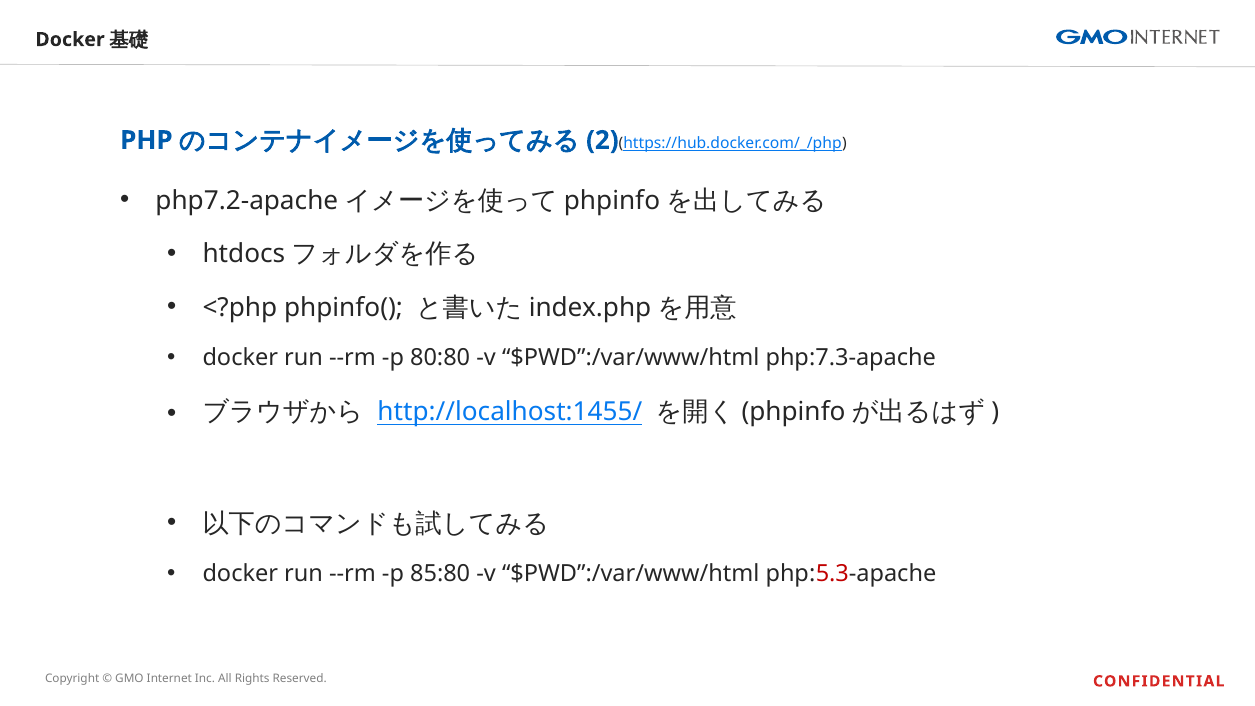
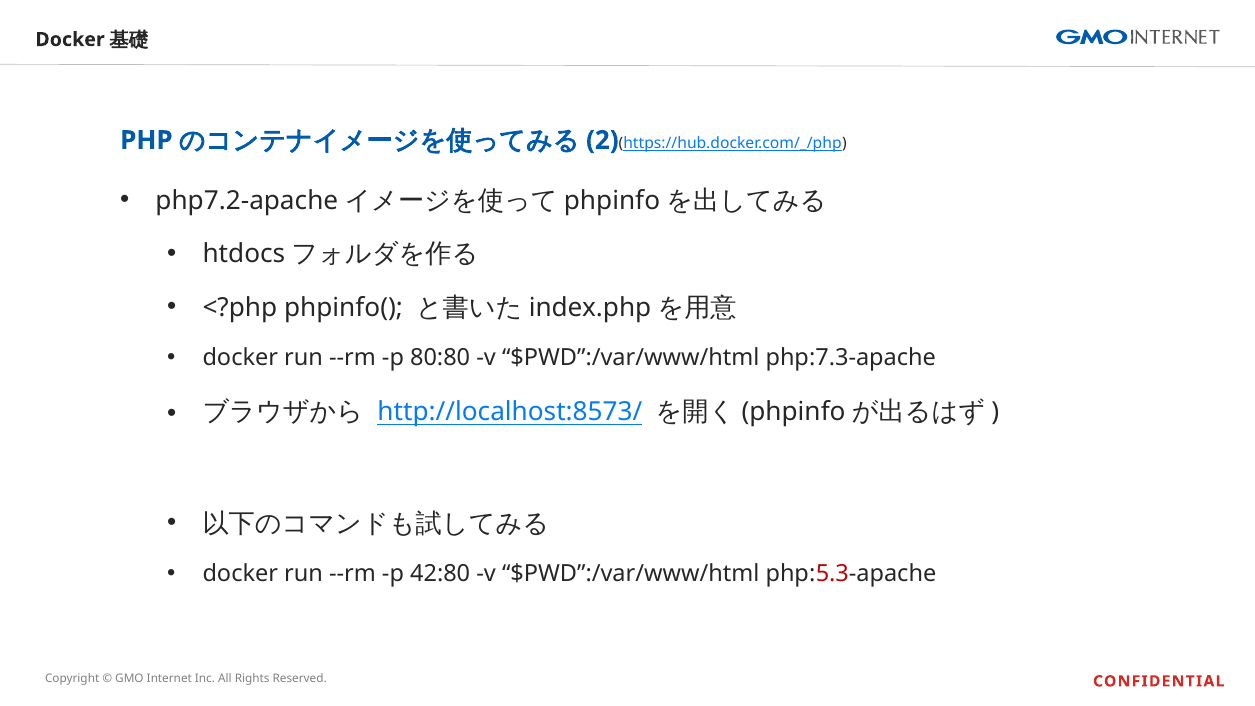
http://localhost:1455/: http://localhost:1455/ -> http://localhost:8573/
85:80: 85:80 -> 42:80
